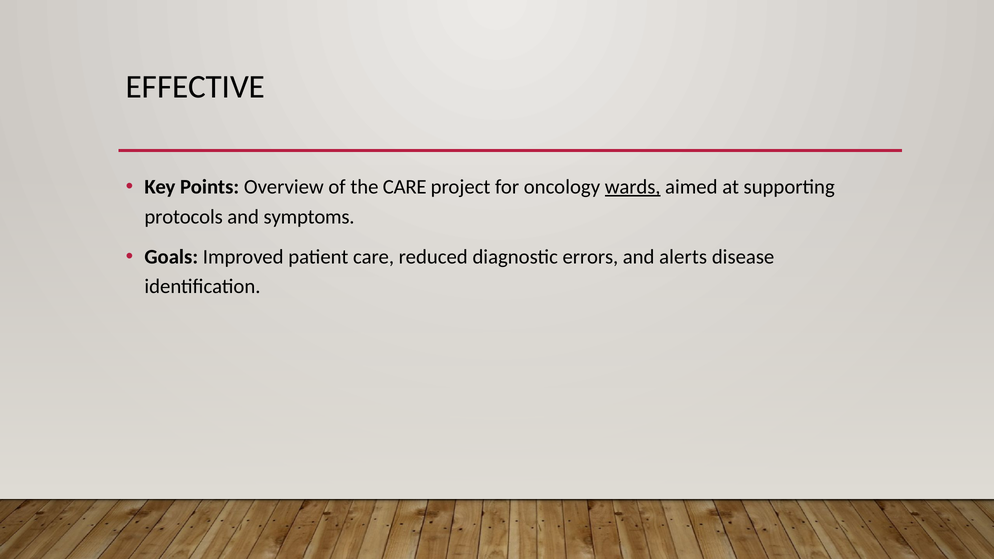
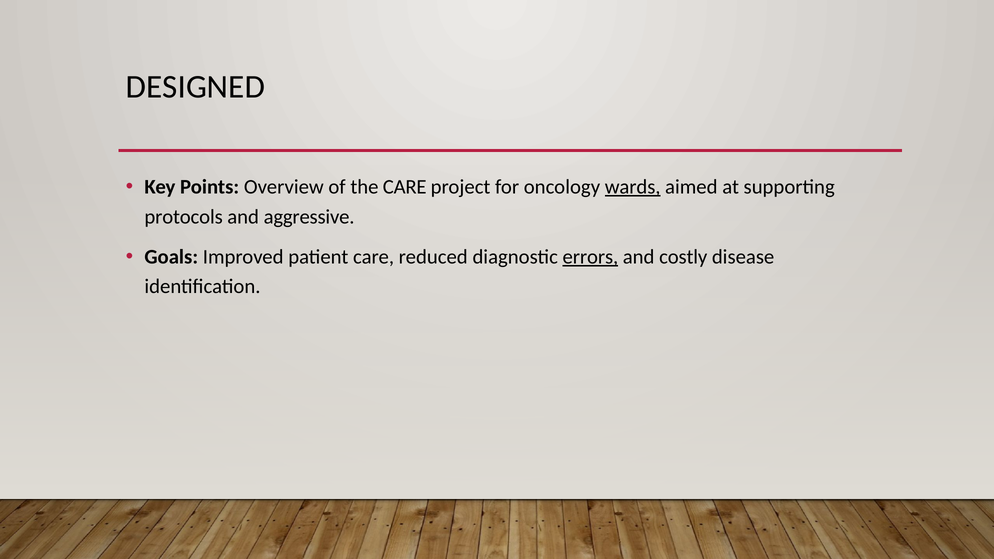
EFFECTIVE: EFFECTIVE -> DESIGNED
symptoms: symptoms -> aggressive
errors underline: none -> present
alerts: alerts -> costly
